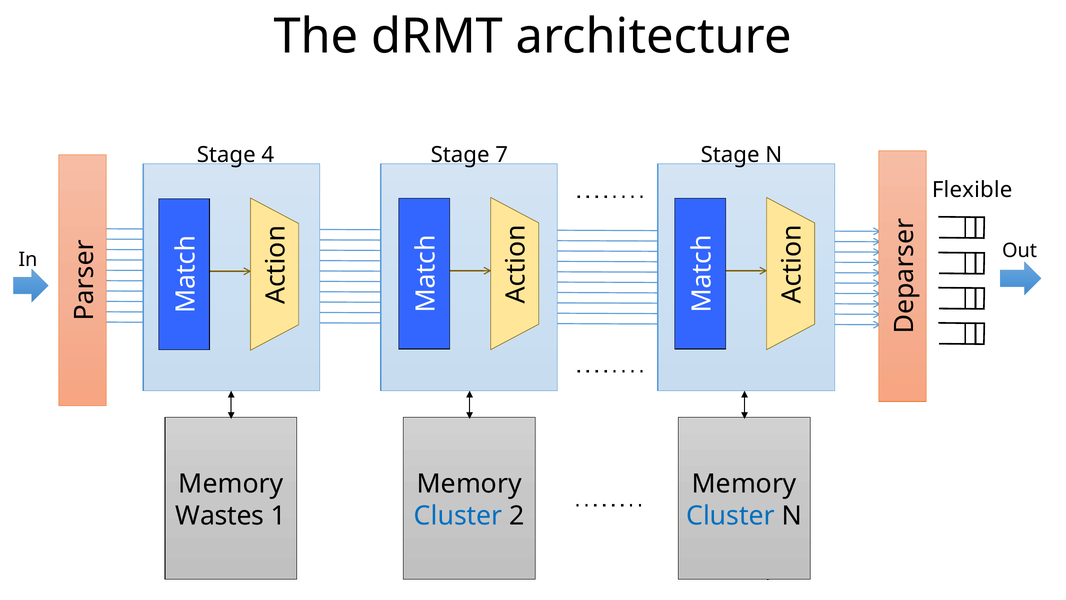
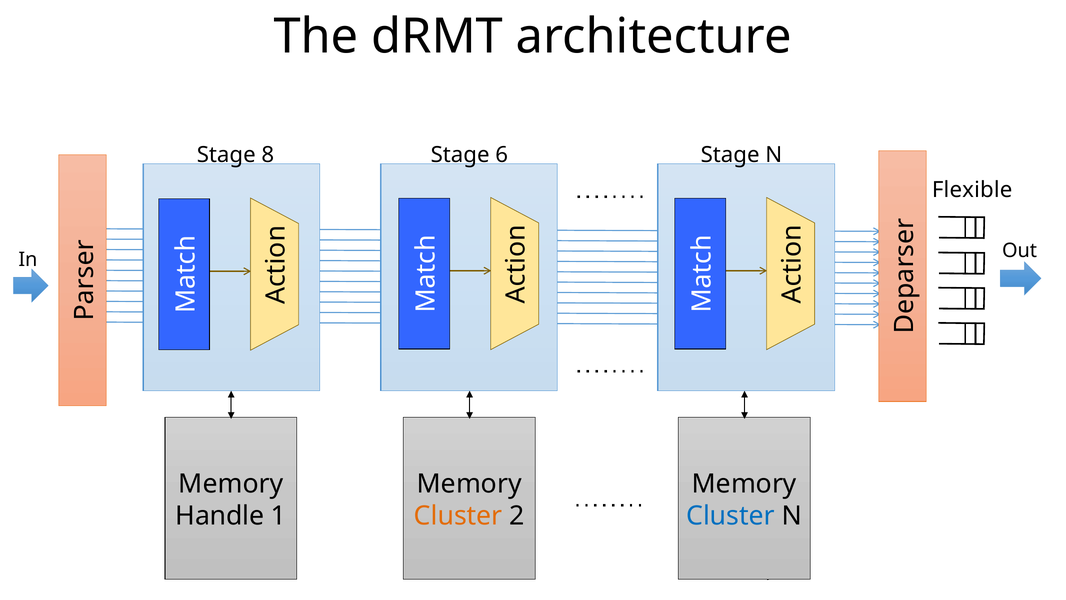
Stage 4: 4 -> 8
7: 7 -> 6
Wastes: Wastes -> Handle
Cluster at (458, 516) colour: blue -> orange
